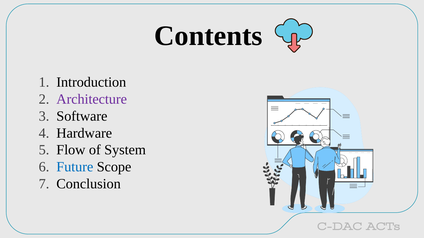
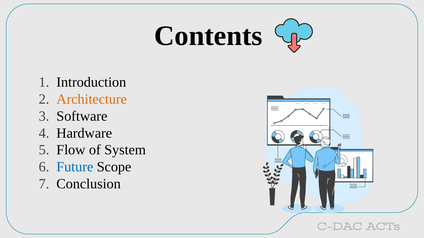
Architecture colour: purple -> orange
